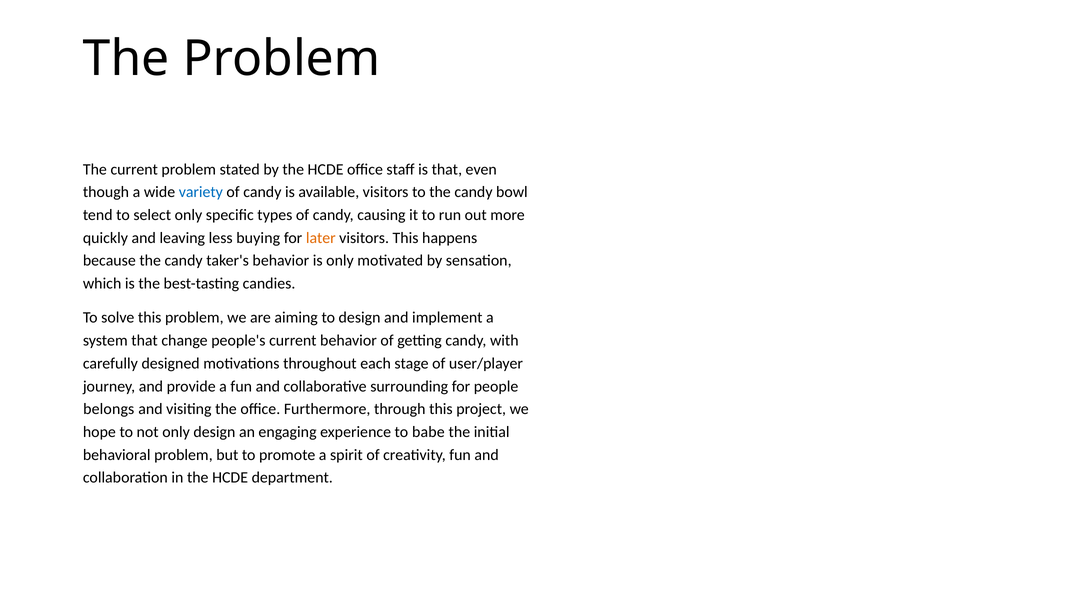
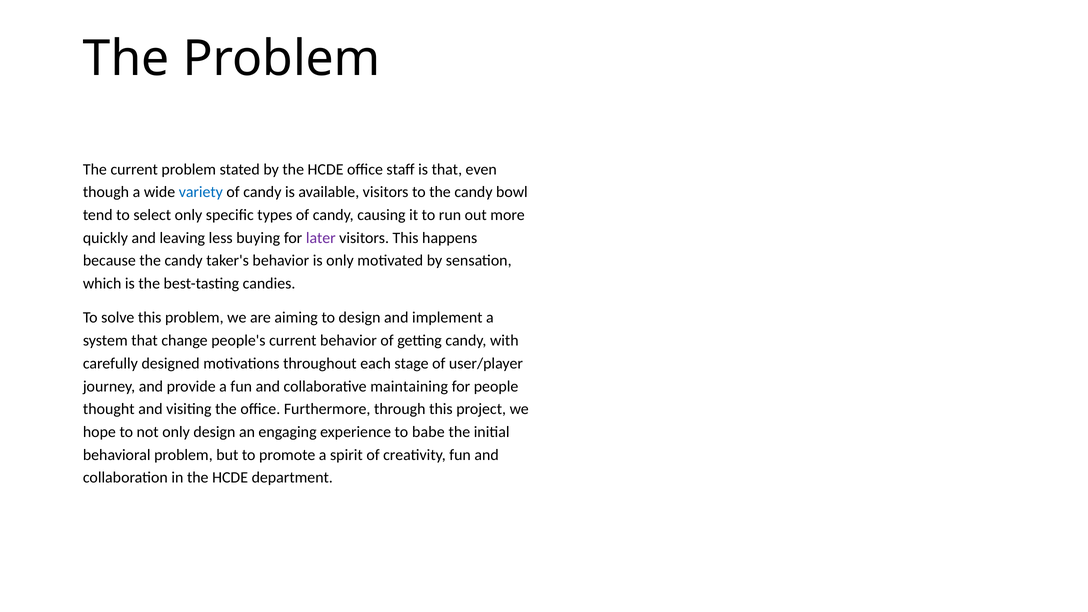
later colour: orange -> purple
surrounding: surrounding -> maintaining
belongs: belongs -> thought
